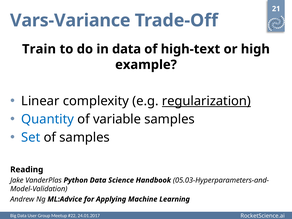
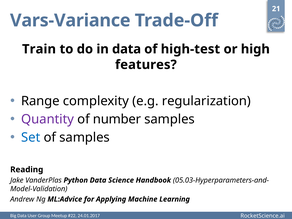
high-text: high-text -> high-test
example: example -> features
Linear: Linear -> Range
regularization underline: present -> none
Quantity colour: blue -> purple
variable: variable -> number
